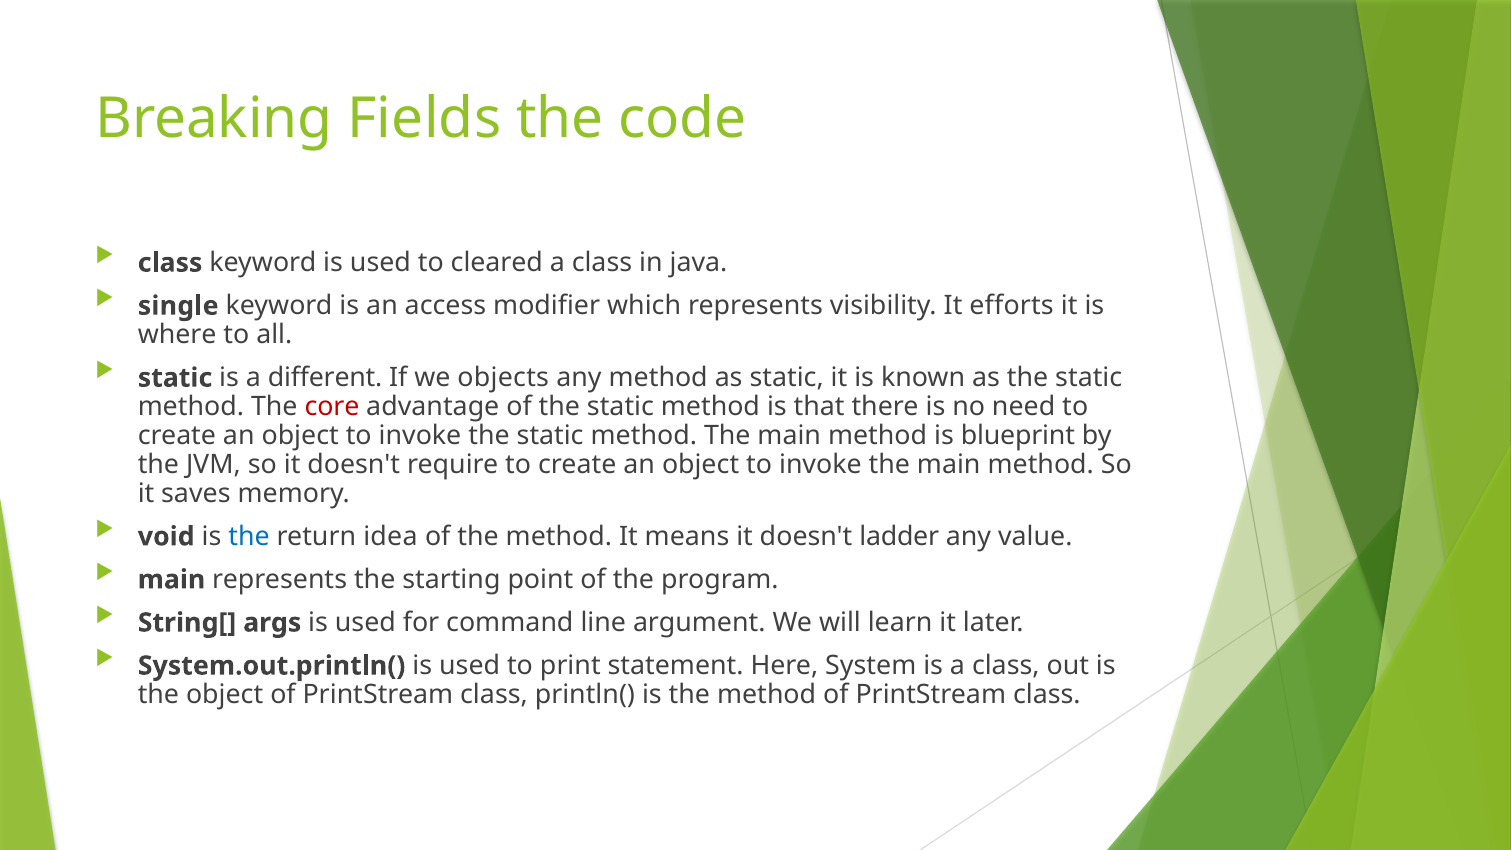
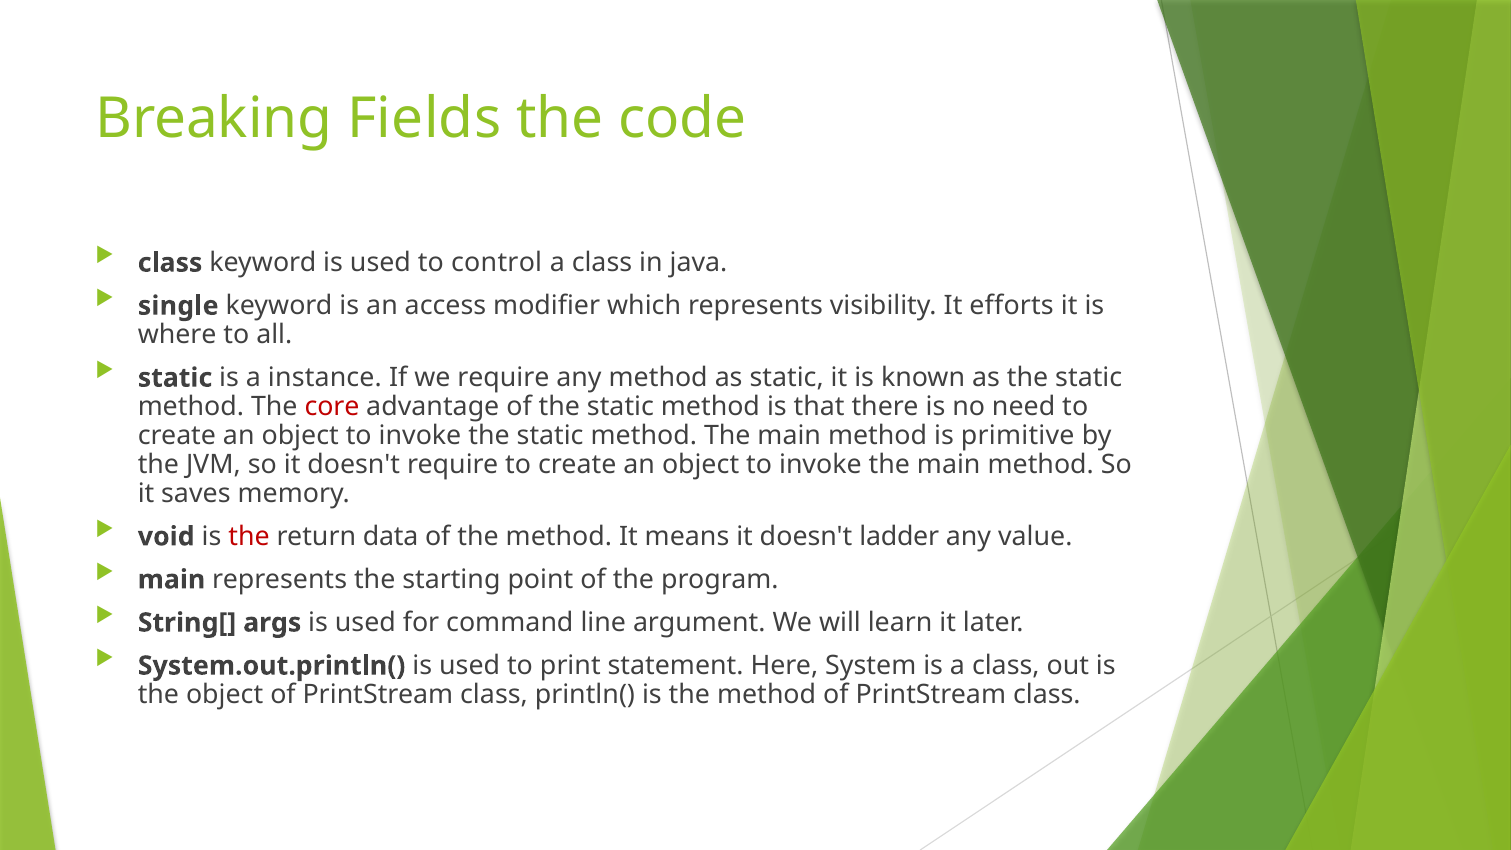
cleared: cleared -> control
different: different -> instance
we objects: objects -> require
blueprint: blueprint -> primitive
the at (249, 537) colour: blue -> red
idea: idea -> data
